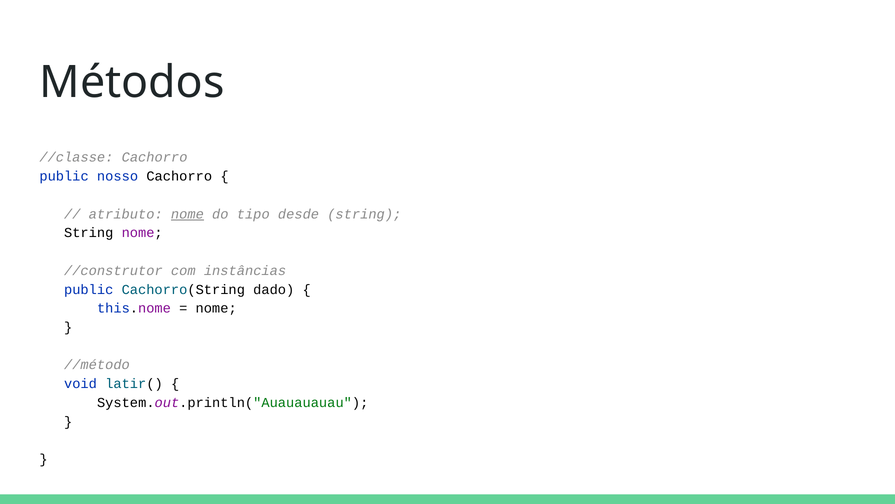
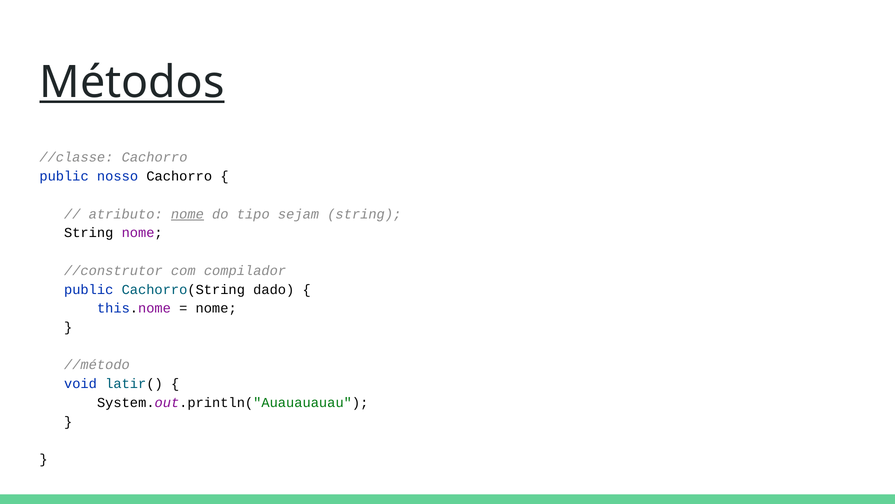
Métodos underline: none -> present
desde: desde -> sejam
instâncias: instâncias -> compilador
